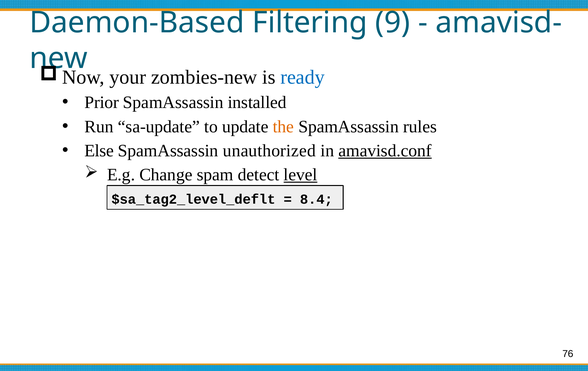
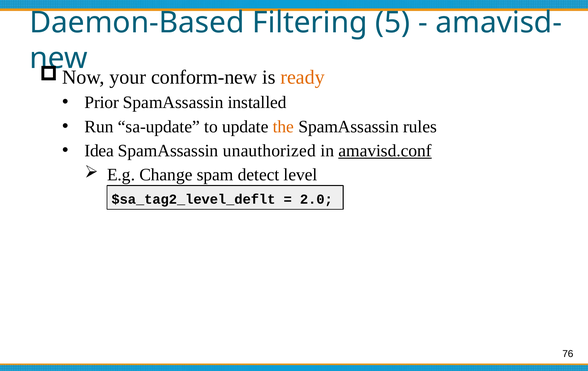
9: 9 -> 5
zombies-new: zombies-new -> conform-new
ready colour: blue -> orange
Else: Else -> Idea
level underline: present -> none
8.4: 8.4 -> 2.0
